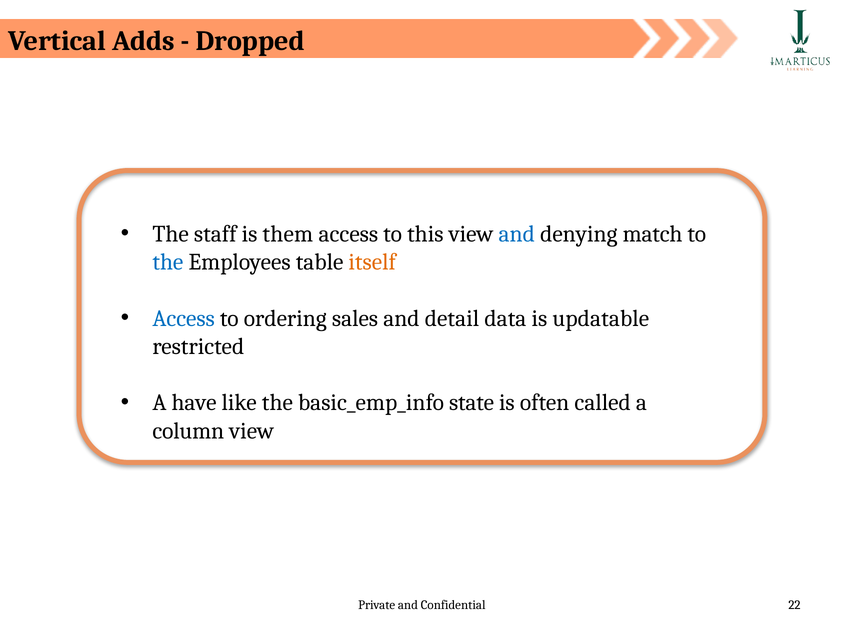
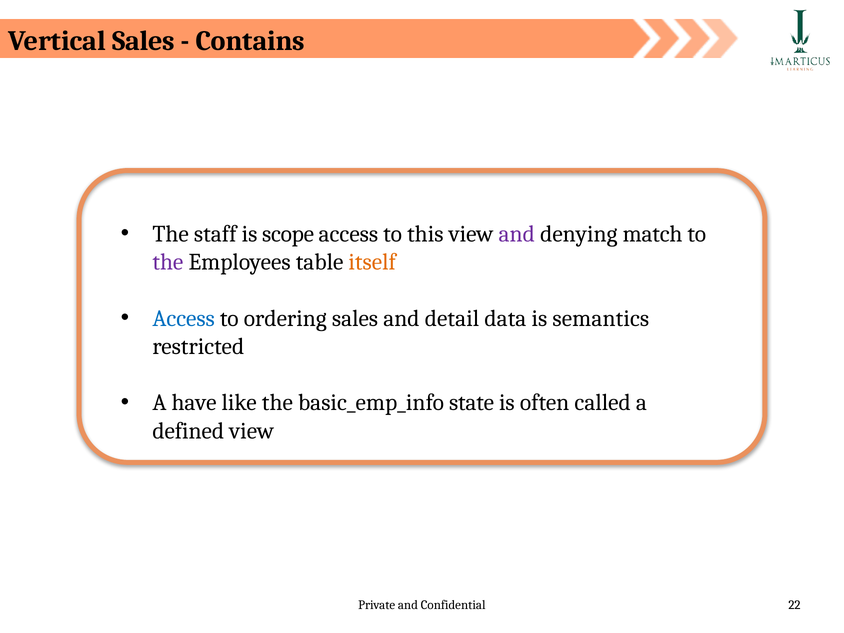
Vertical Adds: Adds -> Sales
Dropped: Dropped -> Contains
them: them -> scope
and at (517, 234) colour: blue -> purple
the at (168, 262) colour: blue -> purple
updatable: updatable -> semantics
column: column -> defined
